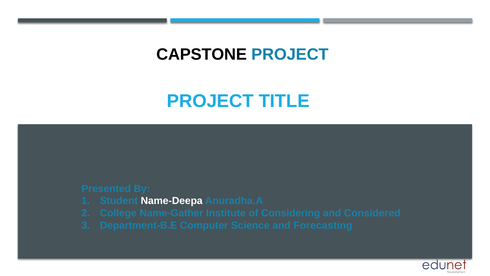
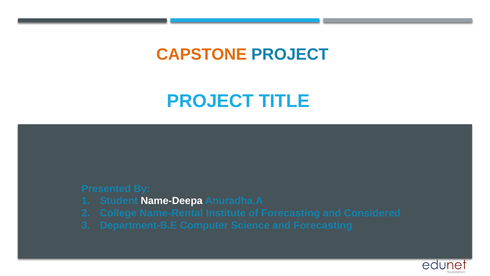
CAPSTONE colour: black -> orange
Name-Gather: Name-Gather -> Name-Rental
of Considering: Considering -> Forecasting
